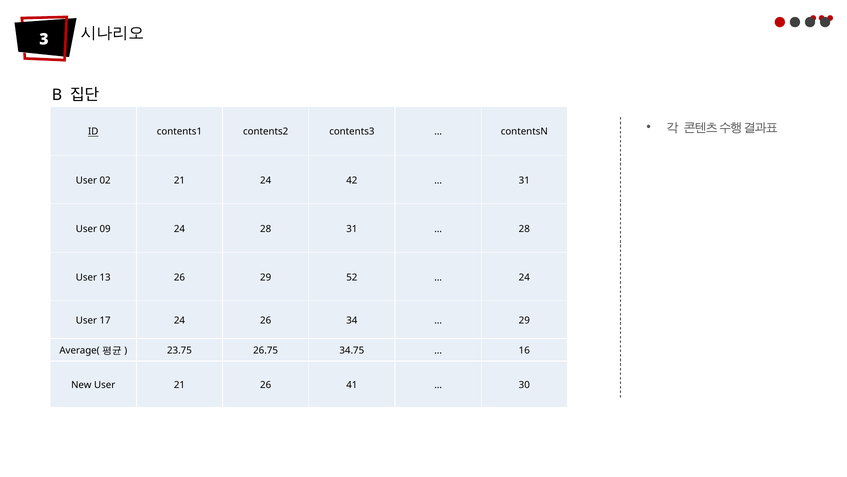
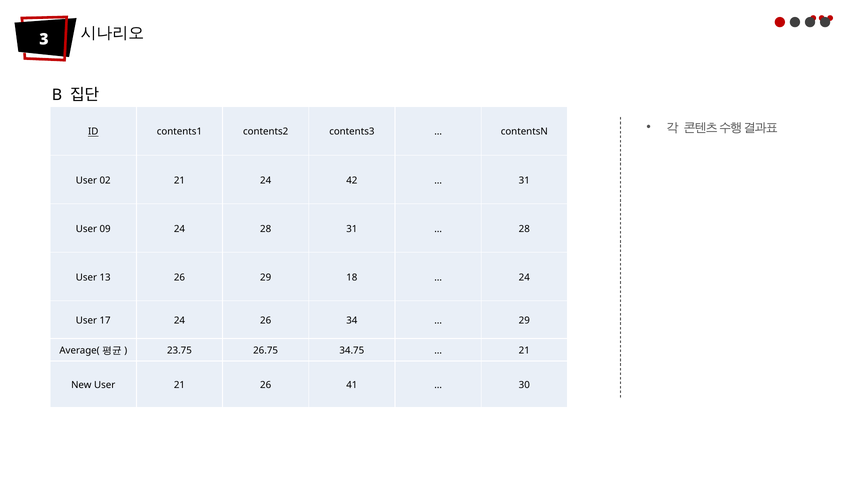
52: 52 -> 18
16 at (524, 350): 16 -> 21
